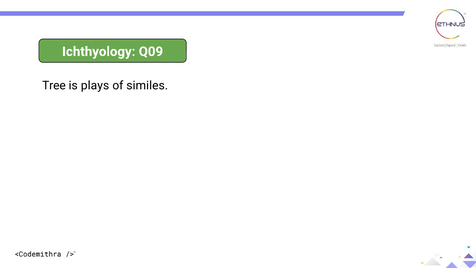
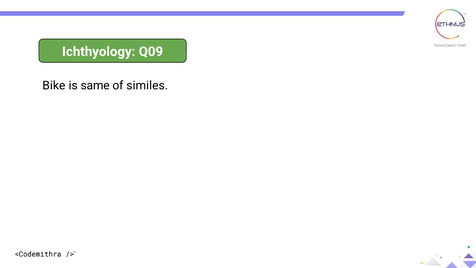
Tree: Tree -> Bike
plays: plays -> same
